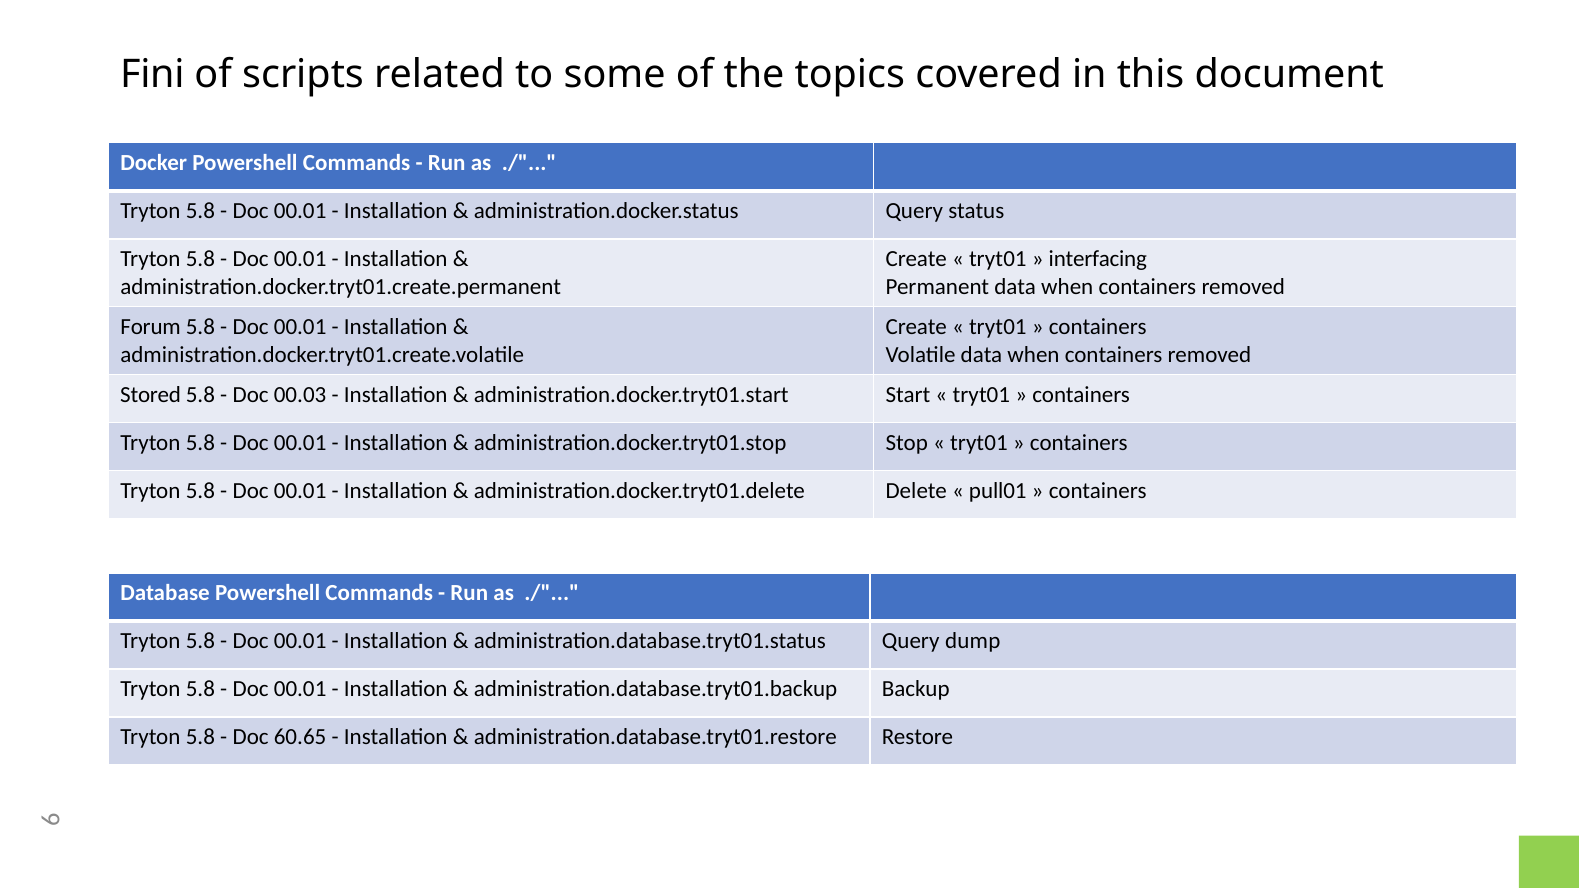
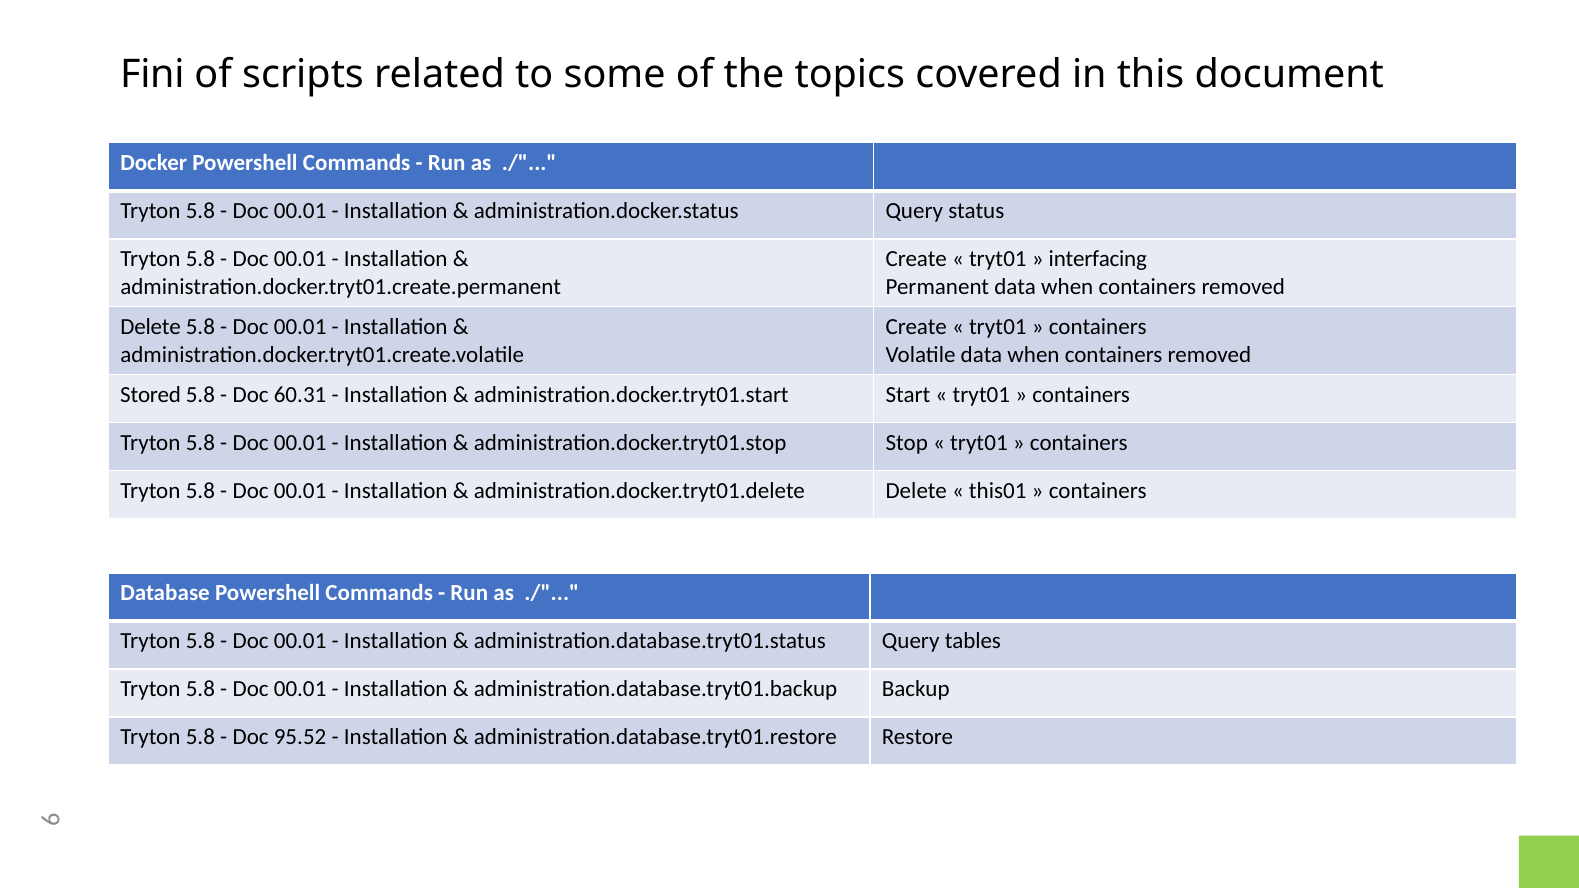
Forum at (151, 327): Forum -> Delete
00.03: 00.03 -> 60.31
pull01: pull01 -> this01
dump: dump -> tables
60.65: 60.65 -> 95.52
